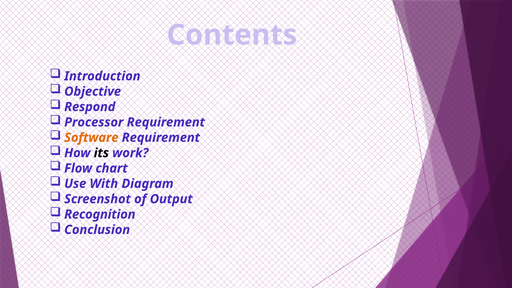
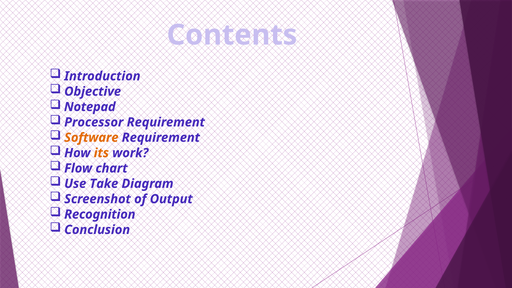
Respond: Respond -> Notepad
its colour: black -> orange
With: With -> Take
